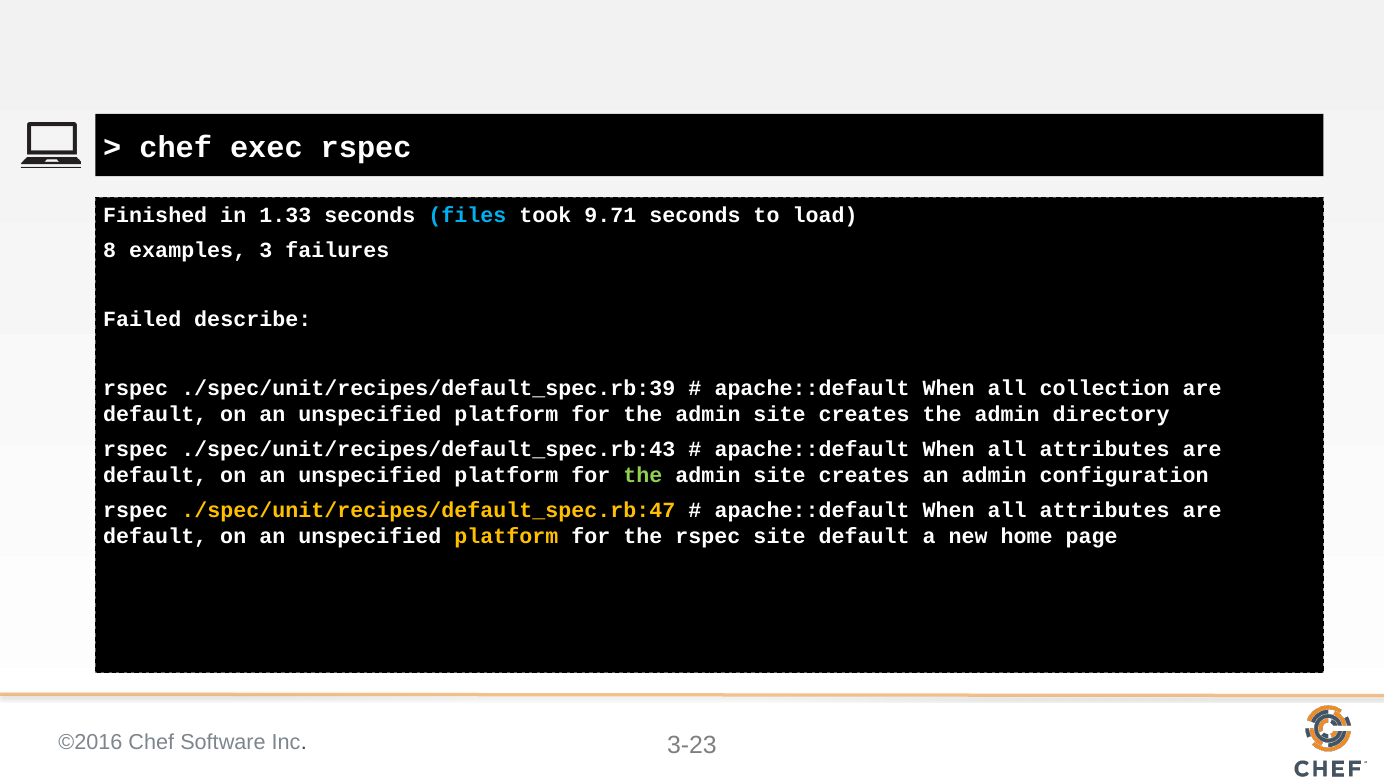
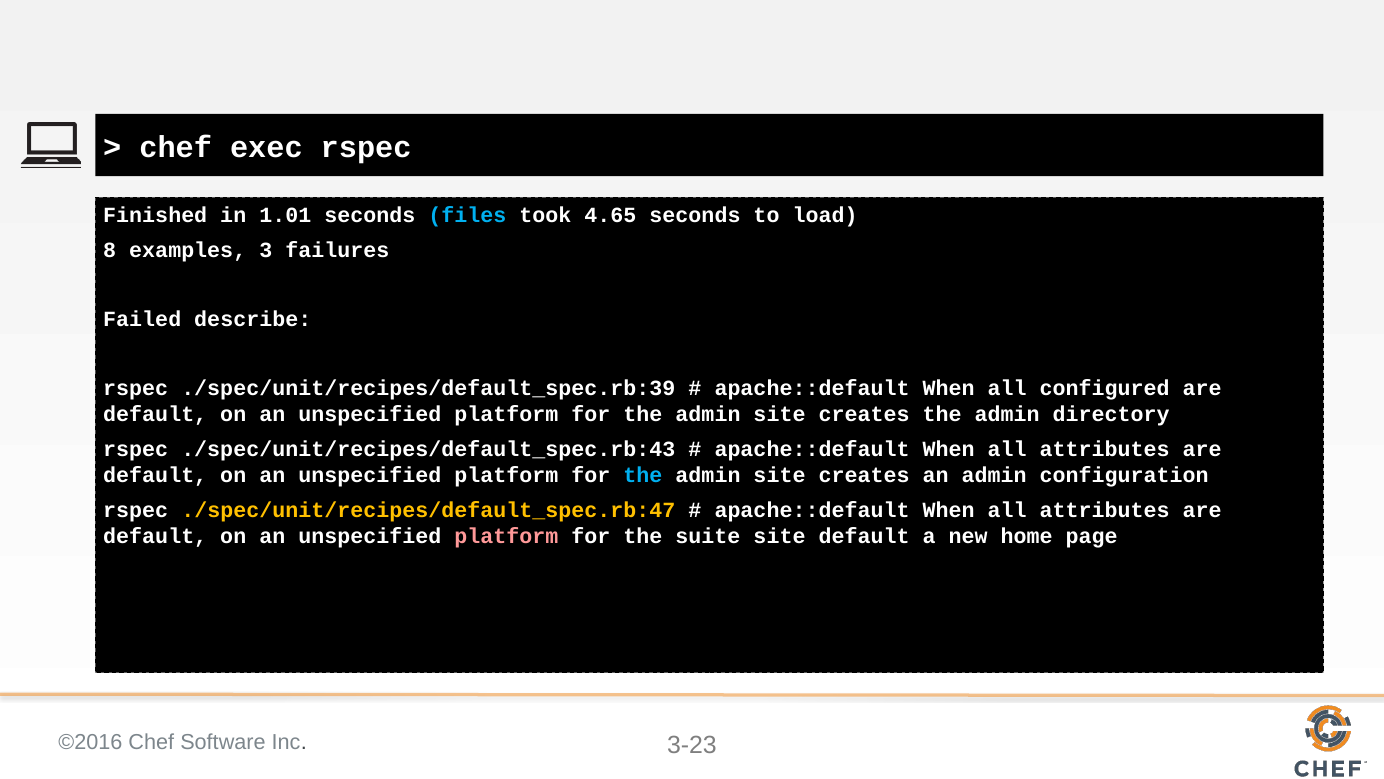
1.33: 1.33 -> 1.01
9.71: 9.71 -> 4.65
collection: collection -> configured
the at (643, 475) colour: light green -> light blue
platform at (506, 536) colour: yellow -> pink
the rspec: rspec -> suite
